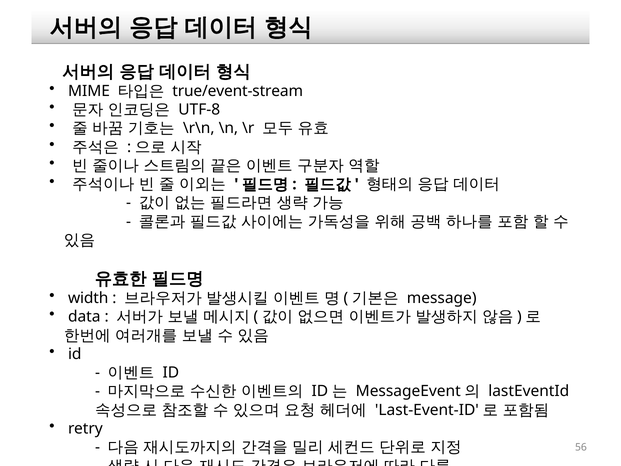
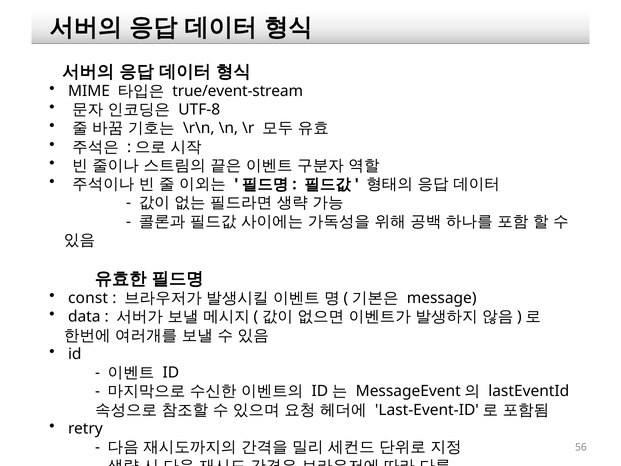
width: width -> const
